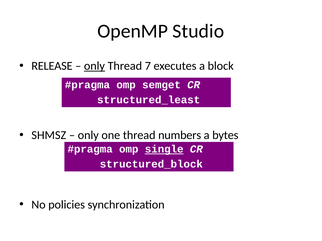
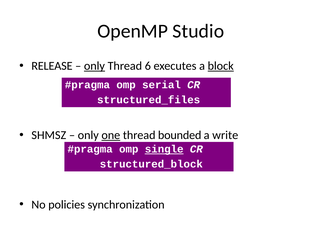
7: 7 -> 6
block underline: none -> present
semget: semget -> serial
structured_least: structured_least -> structured_files
one underline: none -> present
numbers: numbers -> bounded
bytes: bytes -> write
